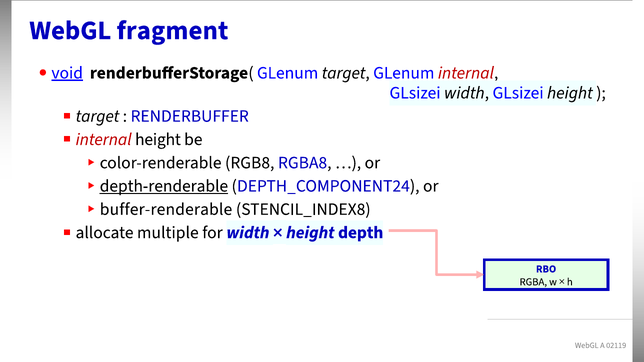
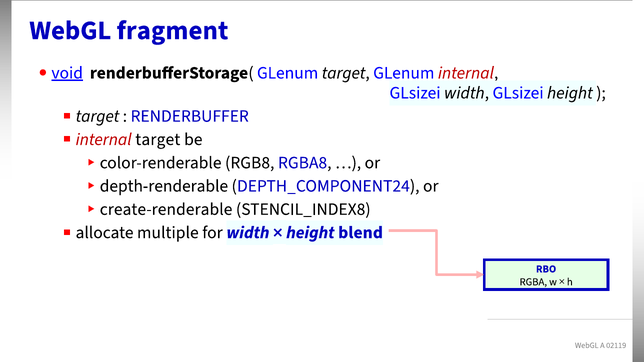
internal height: height -> target
depth-renderable underline: present -> none
buffer-renderable: buffer-renderable -> create-renderable
depth: depth -> blend
